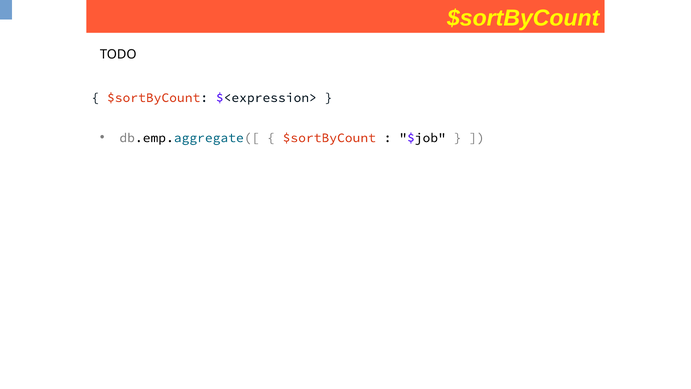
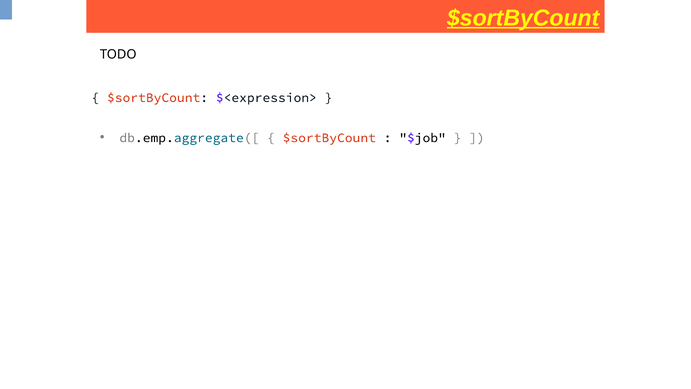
$sortByCount at (523, 18) underline: none -> present
